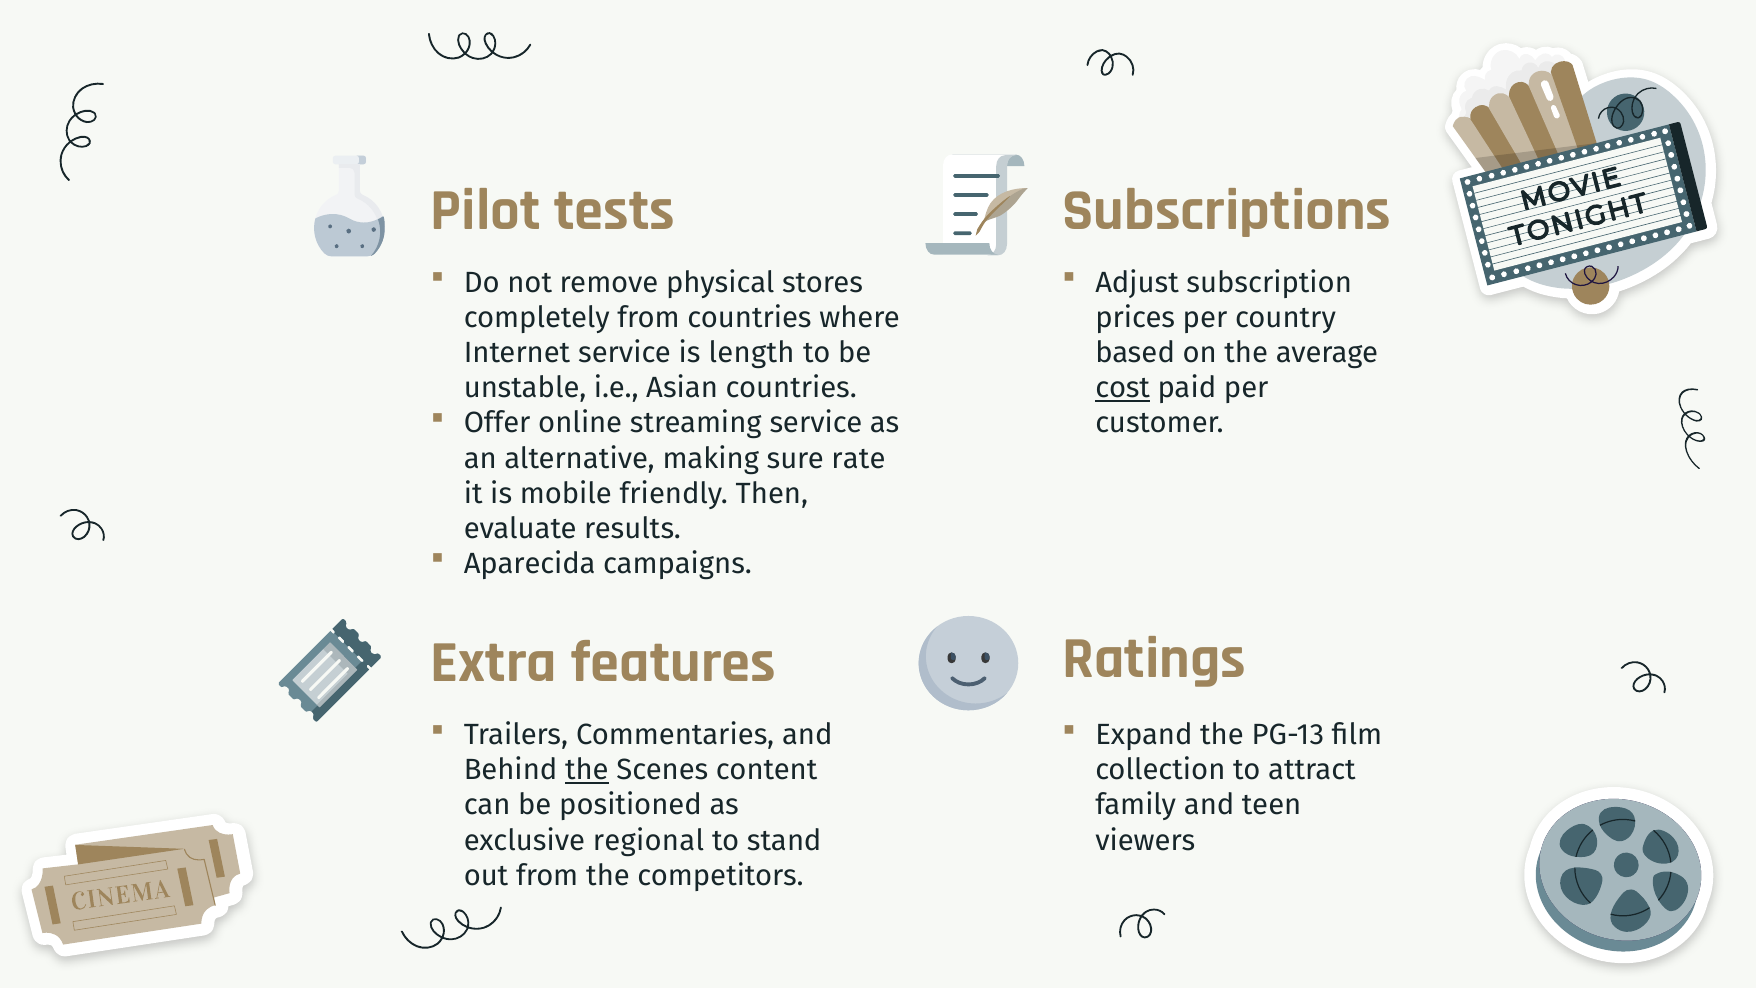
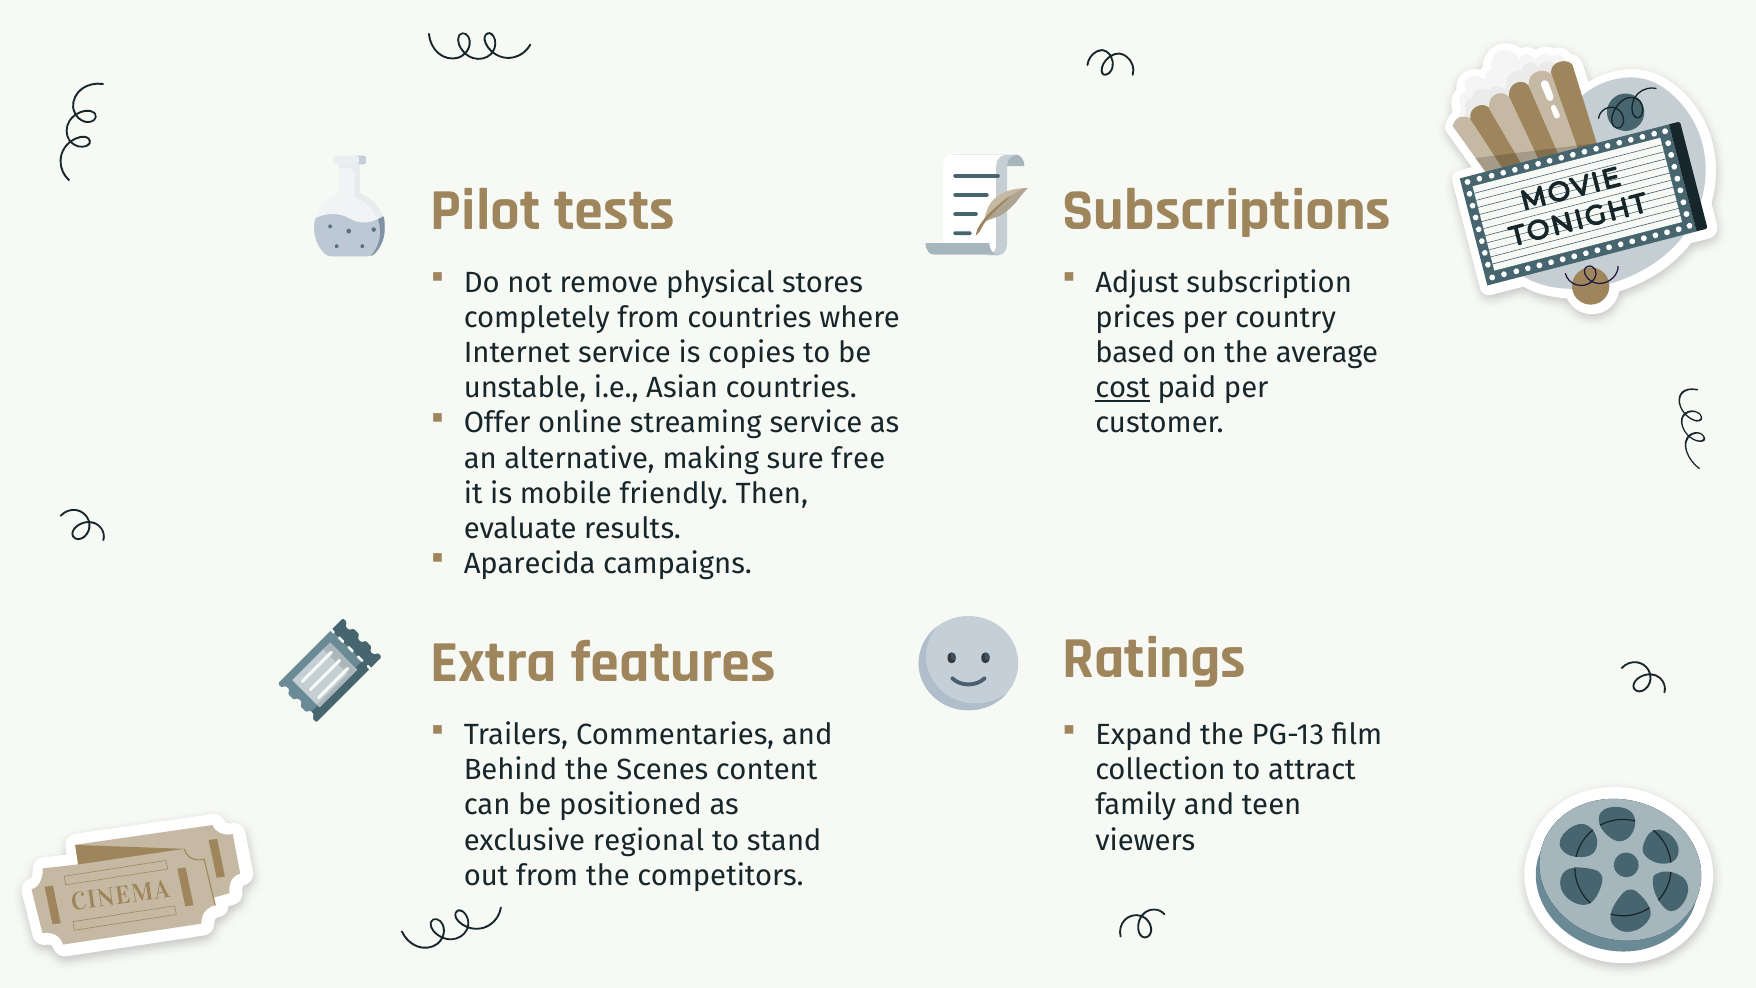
length: length -> copies
rate: rate -> free
the at (587, 770) underline: present -> none
